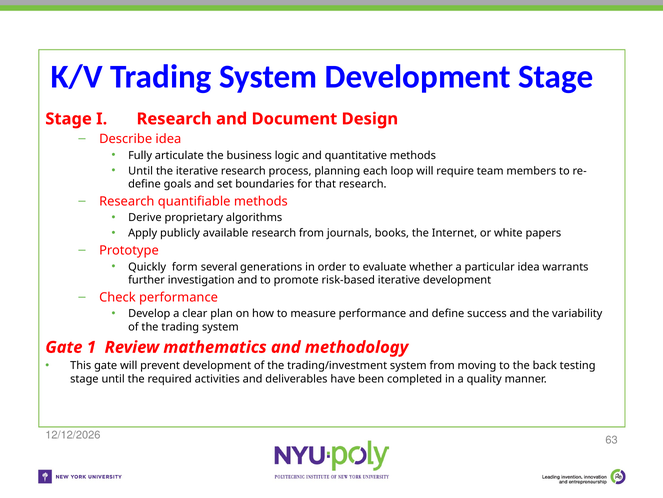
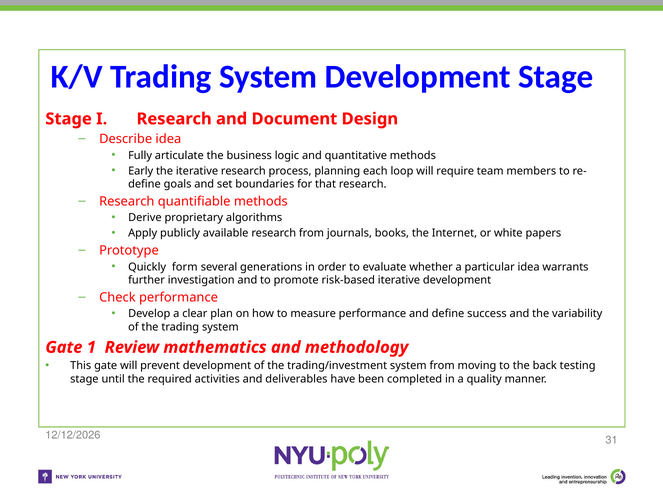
Until at (141, 171): Until -> Early
63: 63 -> 31
